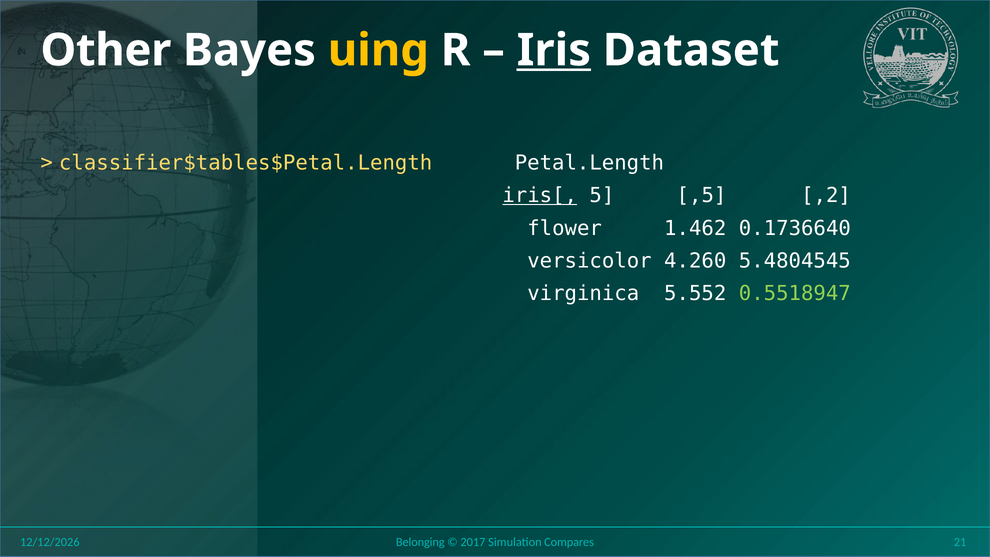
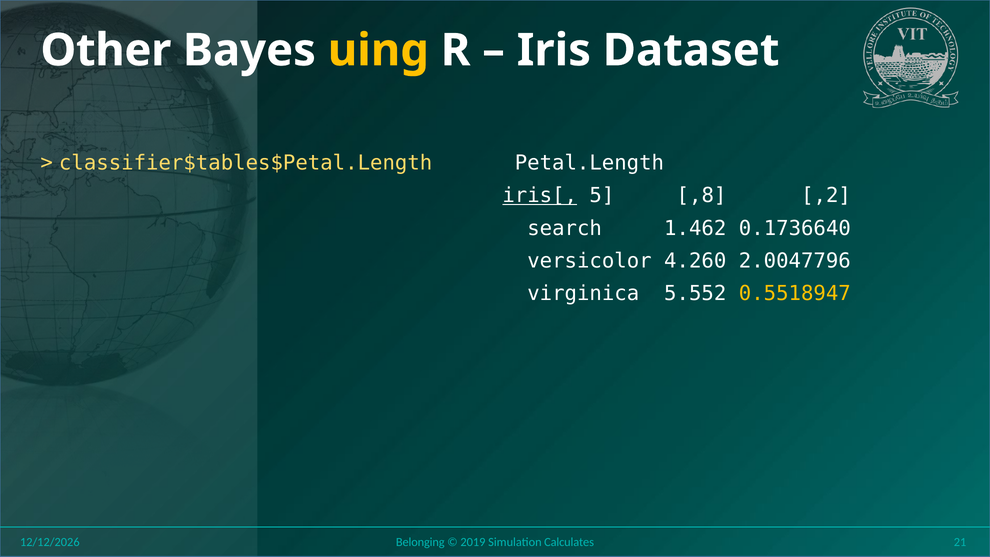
Iris underline: present -> none
,5: ,5 -> ,8
flower: flower -> search
5.4804545: 5.4804545 -> 2.0047796
0.5518947 colour: light green -> yellow
2017: 2017 -> 2019
Compares: Compares -> Calculates
